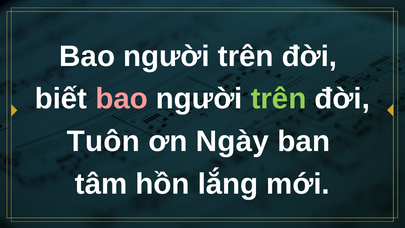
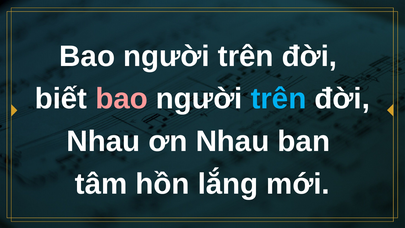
trên at (279, 99) colour: light green -> light blue
Tuôn at (103, 141): Tuôn -> Nhau
ơn Ngày: Ngày -> Nhau
